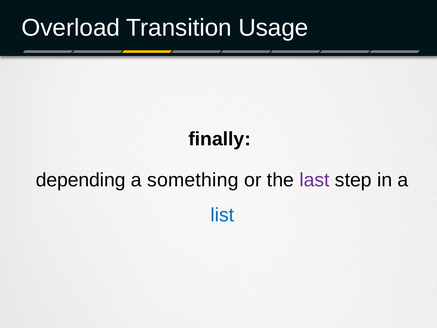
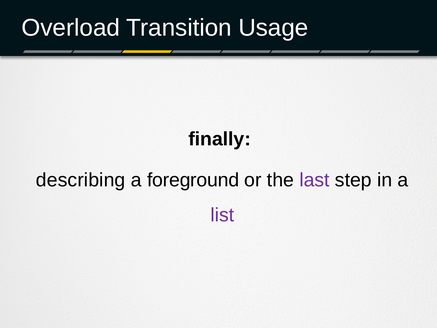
depending: depending -> describing
something: something -> foreground
list colour: blue -> purple
